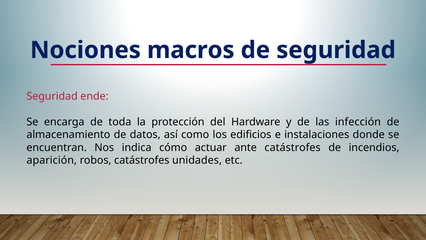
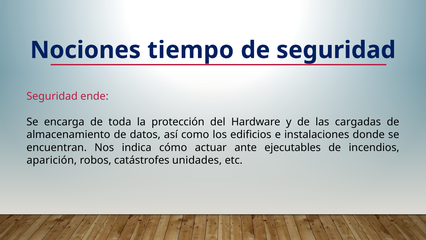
macros: macros -> tiempo
infección: infección -> cargadas
ante catástrofes: catástrofes -> ejecutables
